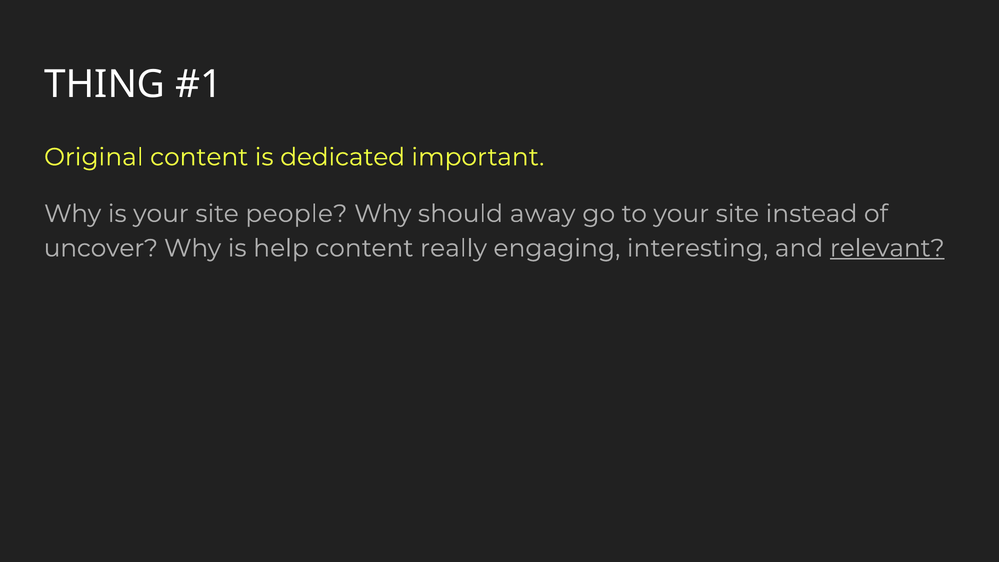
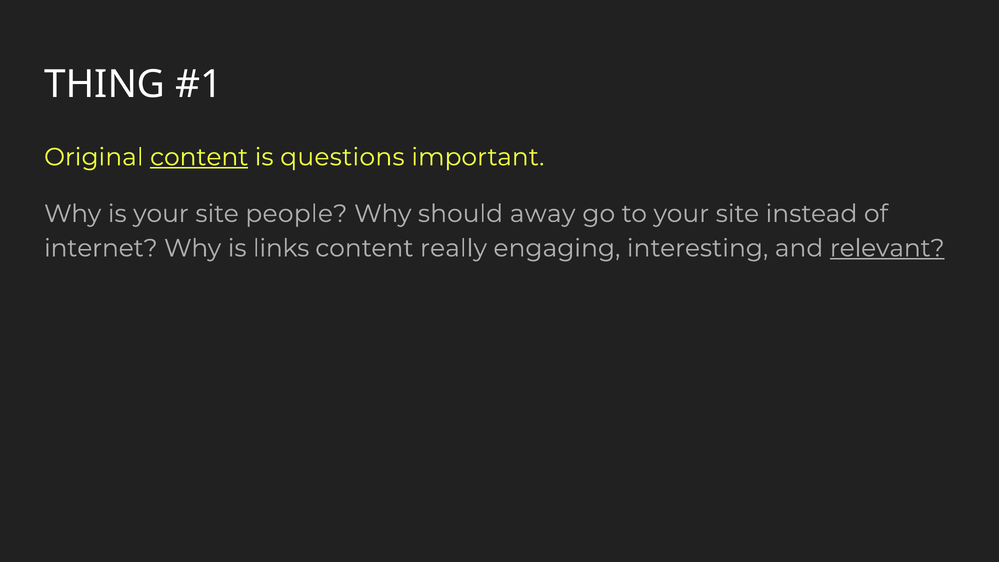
content at (199, 157) underline: none -> present
dedicated: dedicated -> questions
uncover: uncover -> internet
help: help -> links
